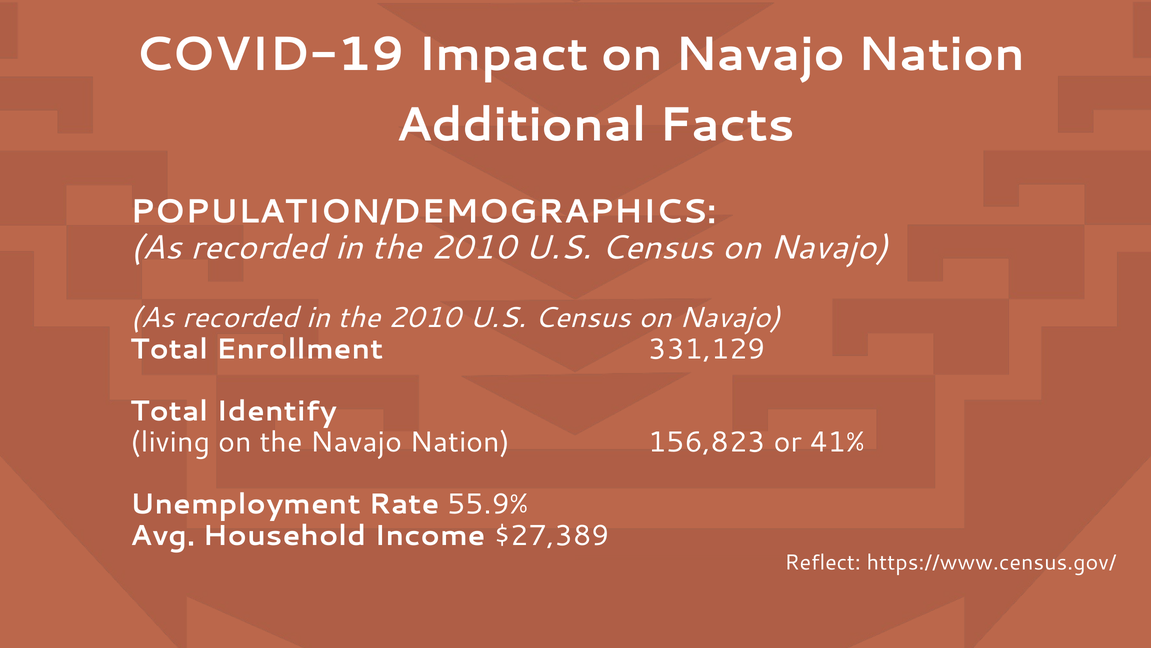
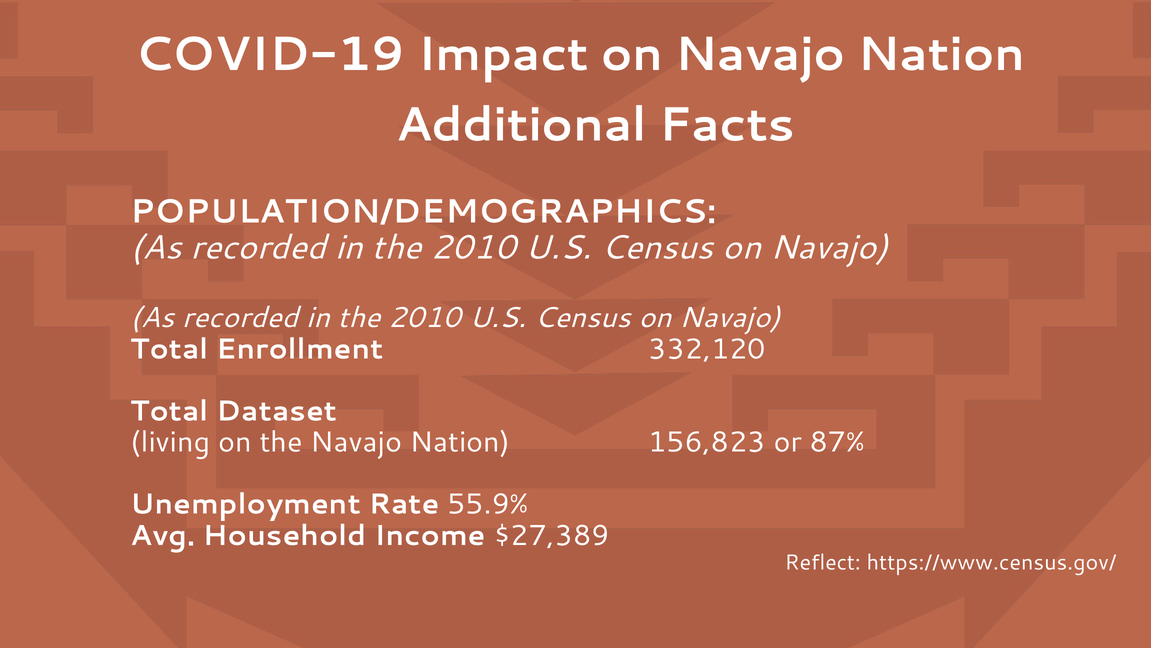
331,129: 331,129 -> 332,120
Identify: Identify -> Dataset
41%: 41% -> 87%
